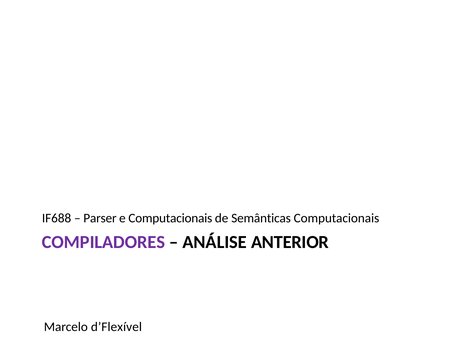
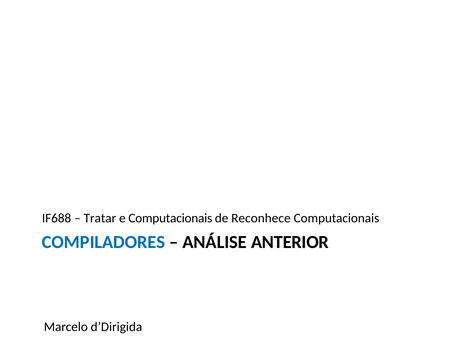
Parser: Parser -> Tratar
Semânticas: Semânticas -> Reconhece
COMPILADORES colour: purple -> blue
d’Flexível: d’Flexível -> d’Dirigida
